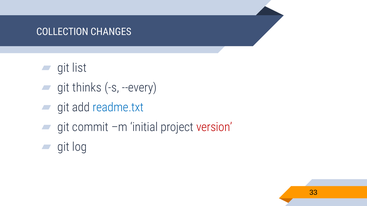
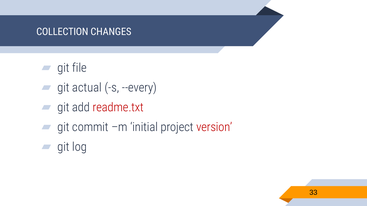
list: list -> file
thinks: thinks -> actual
readme.txt colour: blue -> red
